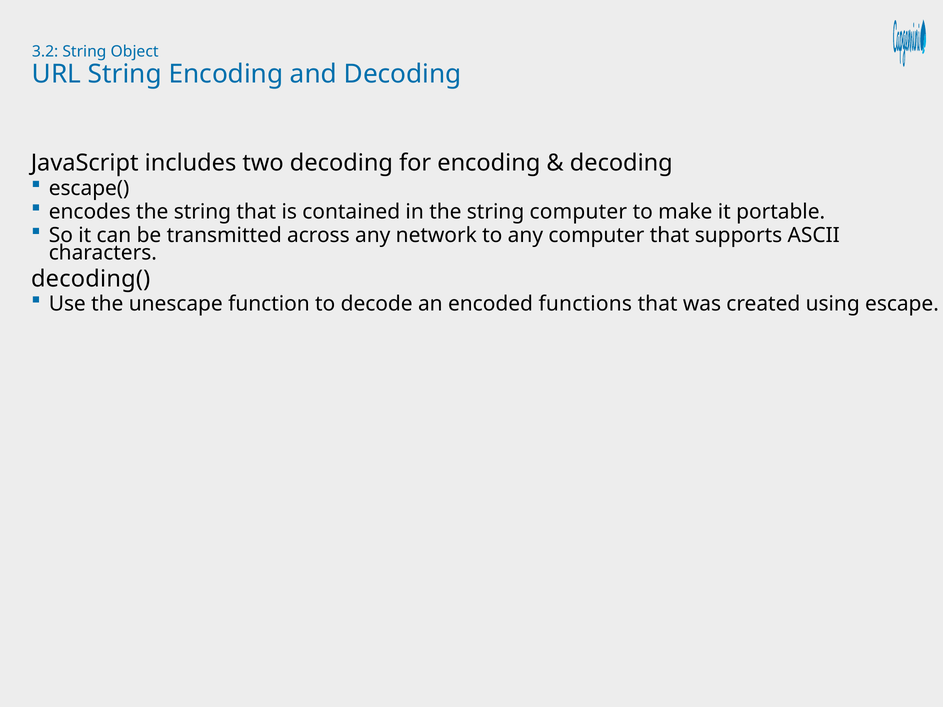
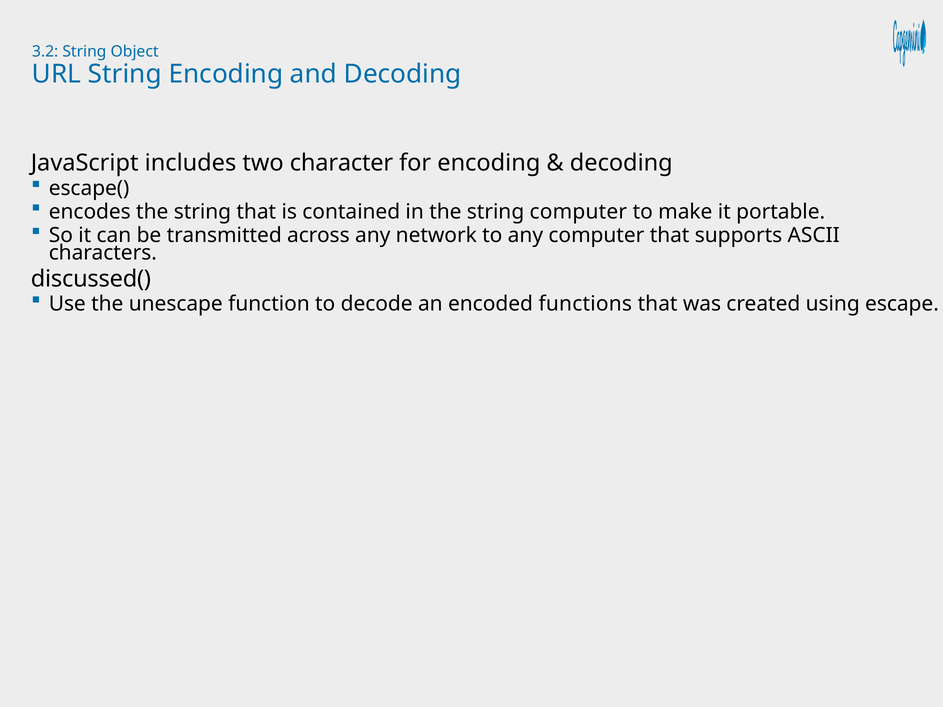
two decoding: decoding -> character
decoding(: decoding( -> discussed(
